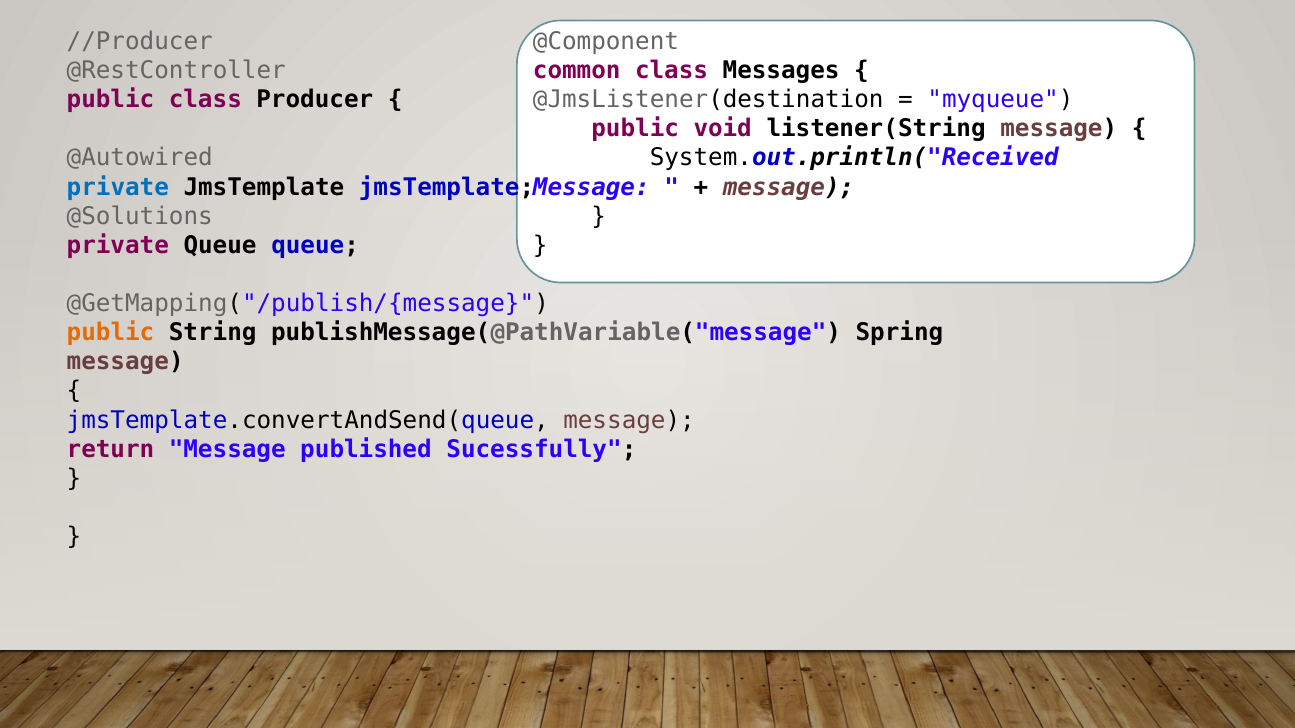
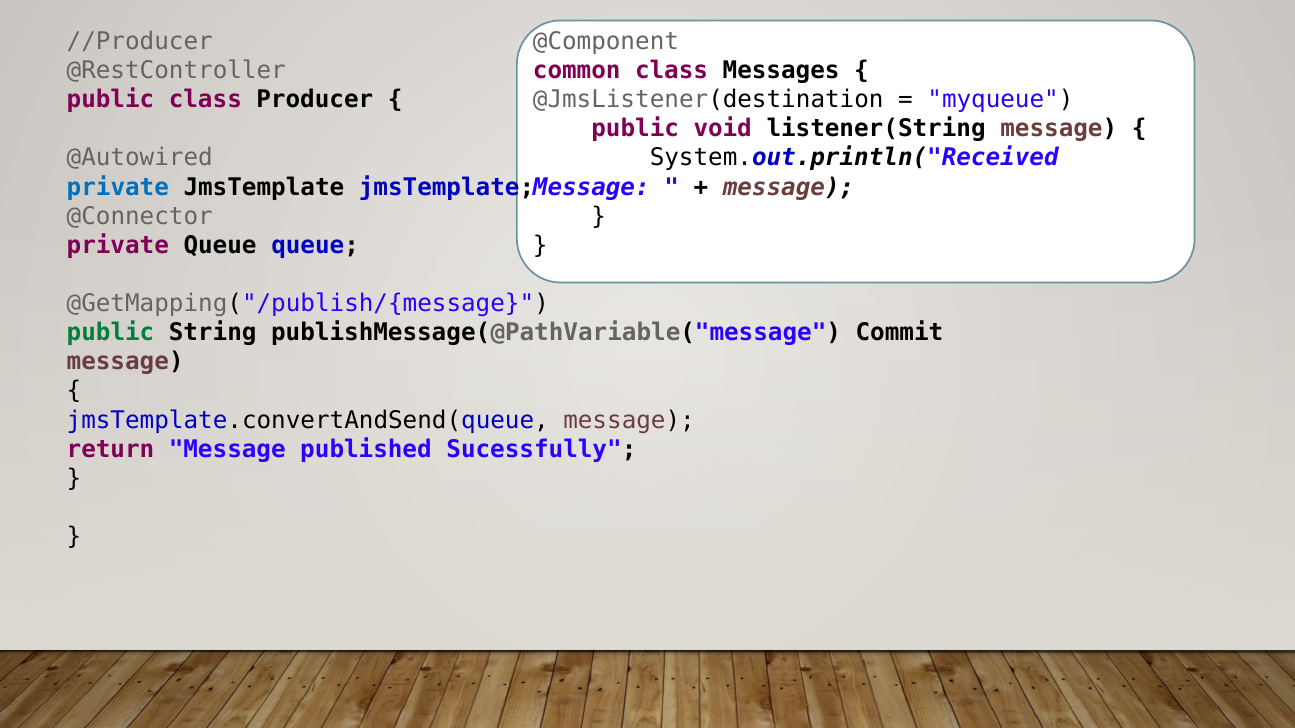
@Solutions: @Solutions -> @Connector
public at (111, 333) colour: orange -> green
Spring: Spring -> Commit
